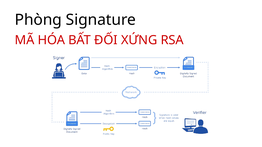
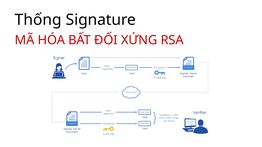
Phòng: Phòng -> Thống
